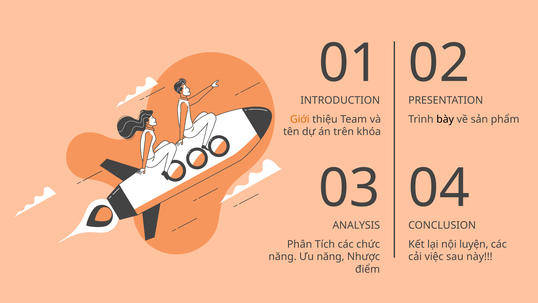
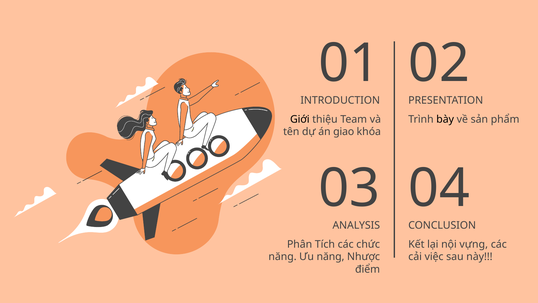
Giới colour: orange -> black
trên: trên -> giao
luyện: luyện -> vựng
